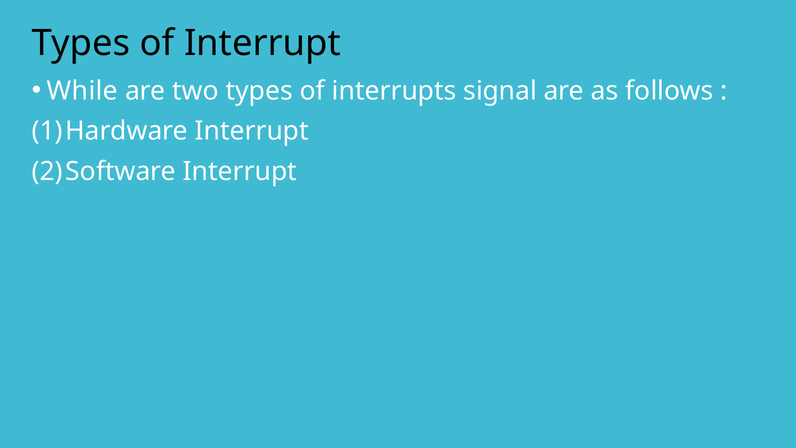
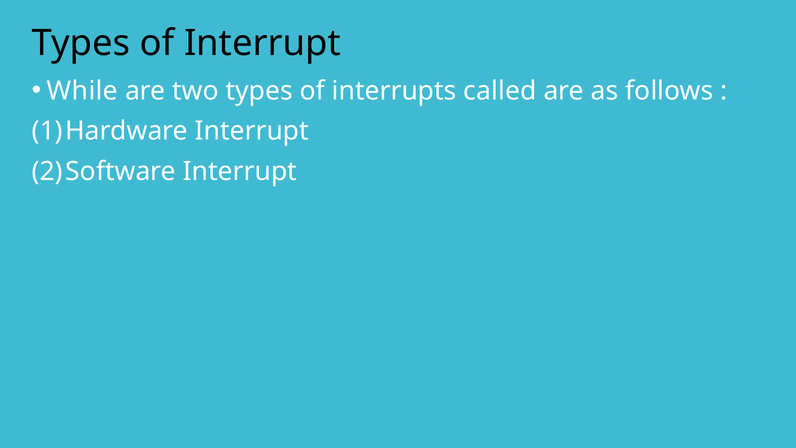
signal: signal -> called
